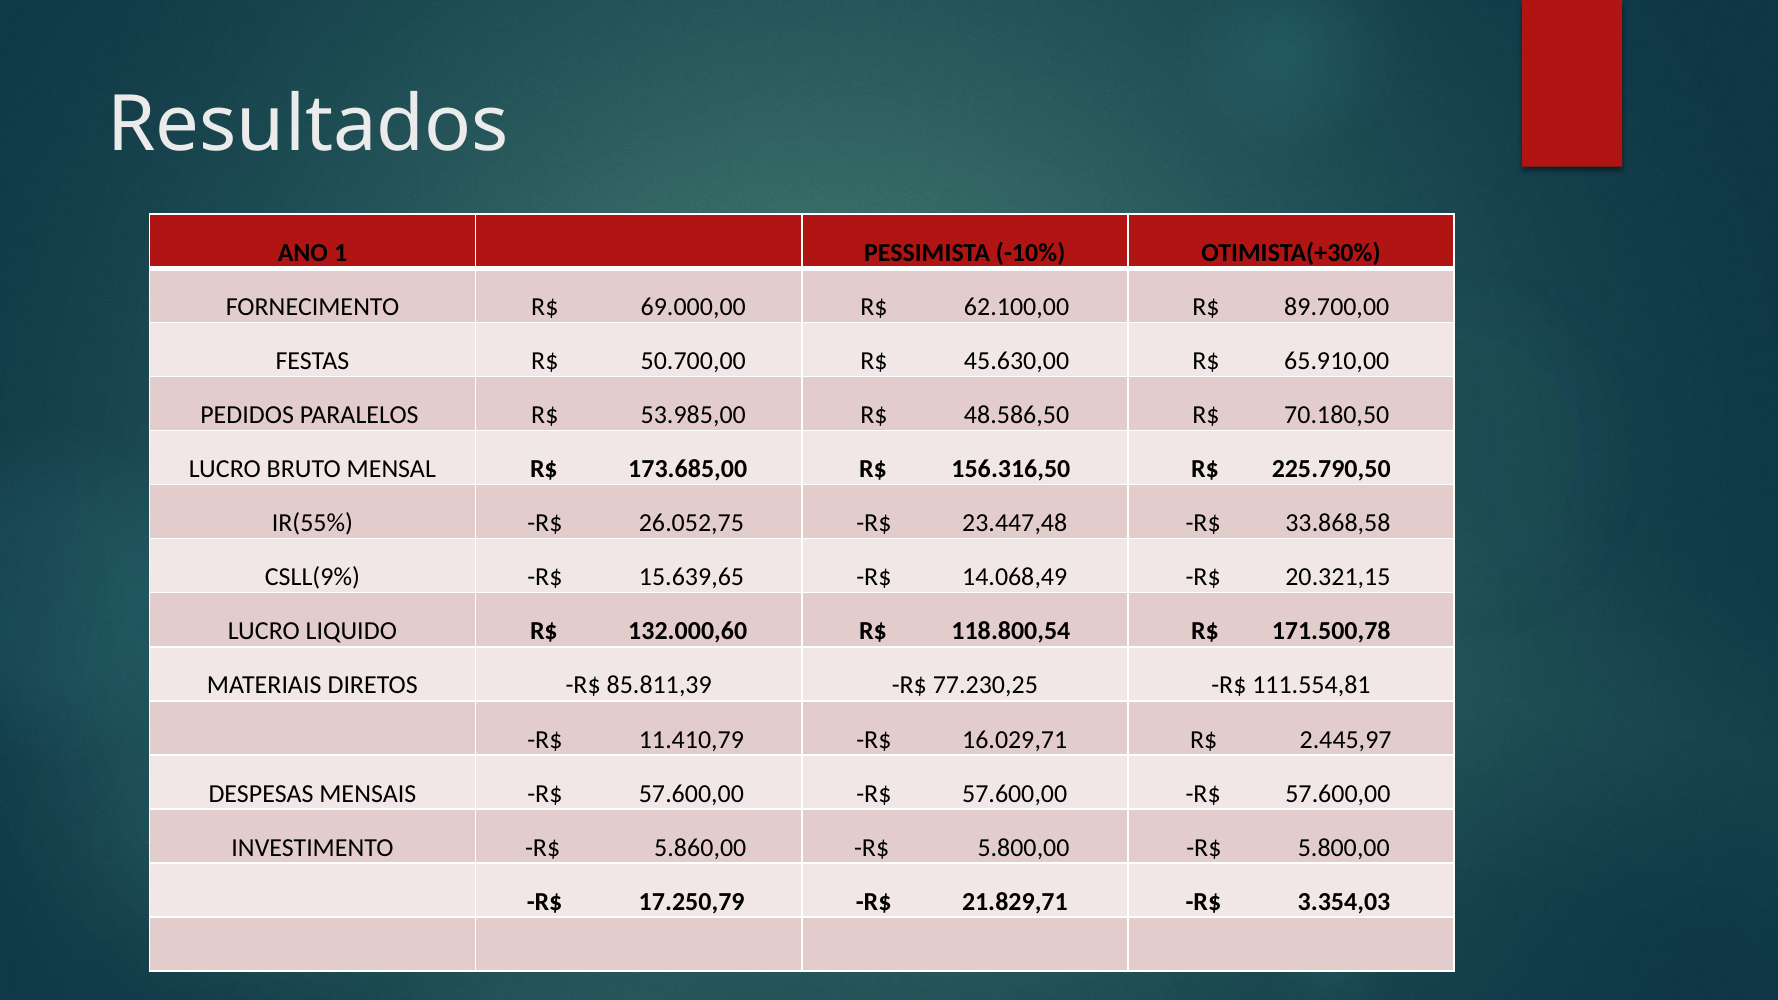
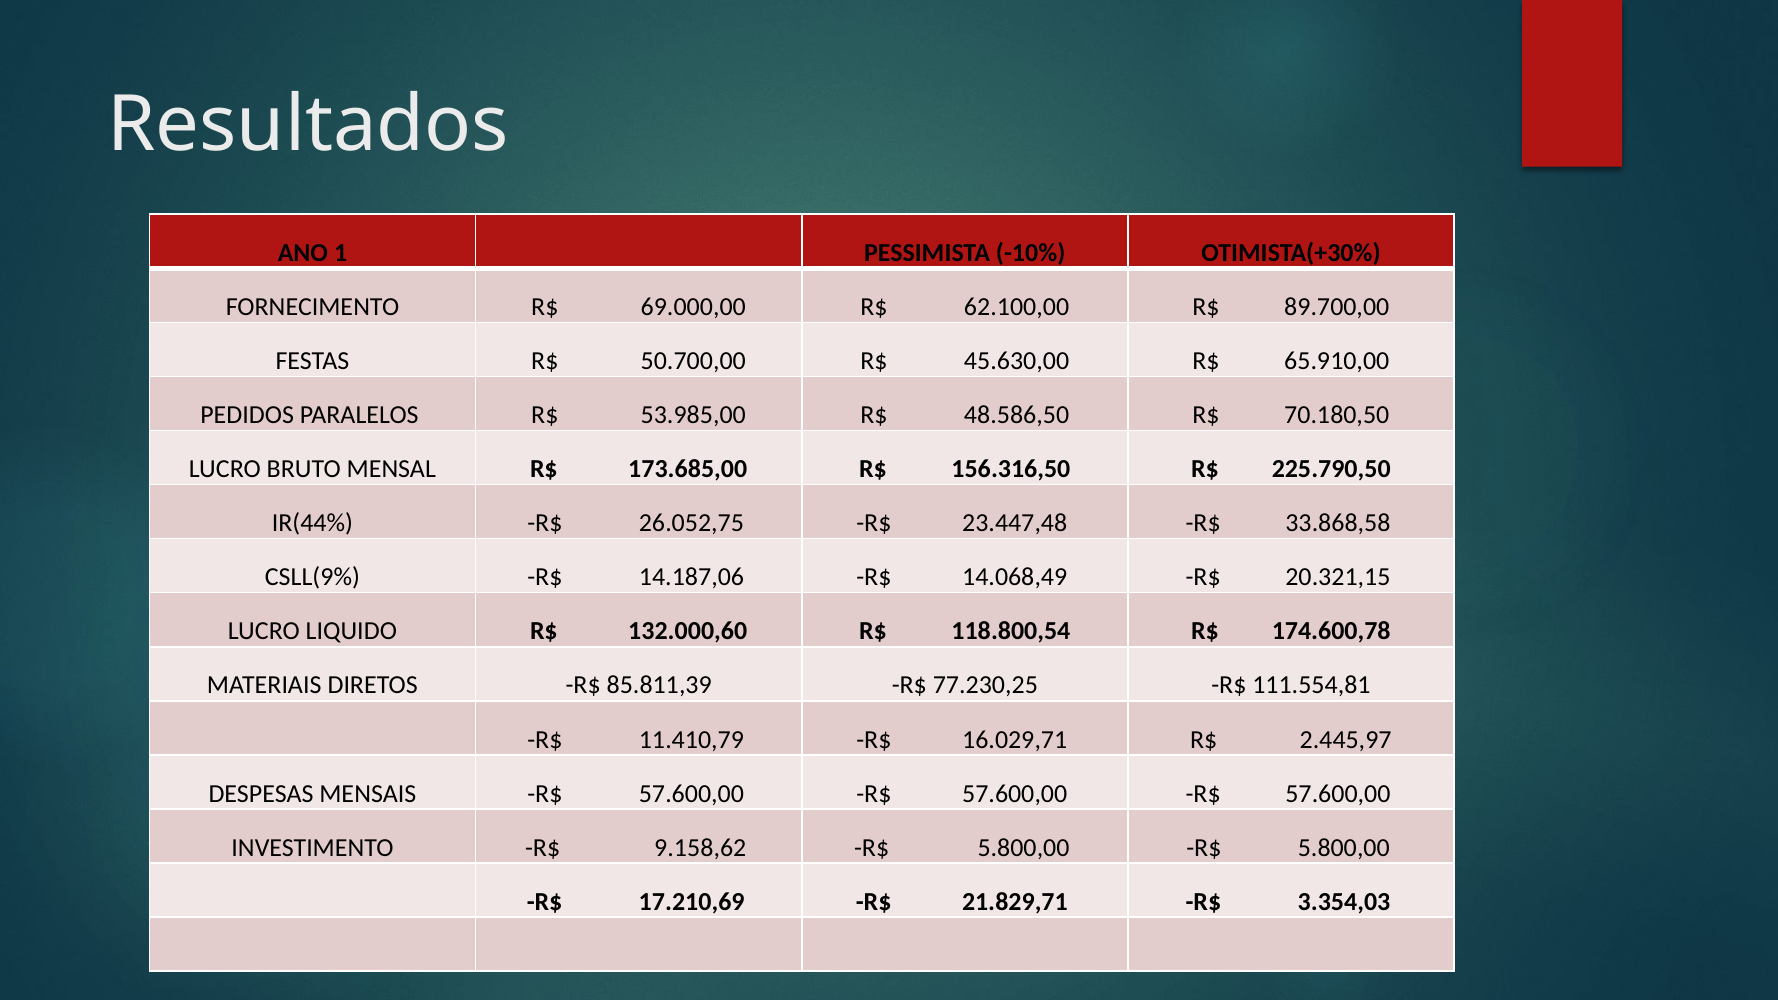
IR(55%: IR(55% -> IR(44%
15.639,65: 15.639,65 -> 14.187,06
171.500,78: 171.500,78 -> 174.600,78
5.860,00: 5.860,00 -> 9.158,62
17.250,79: 17.250,79 -> 17.210,69
